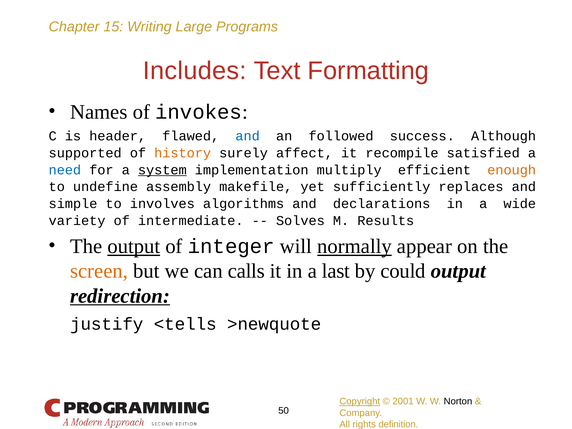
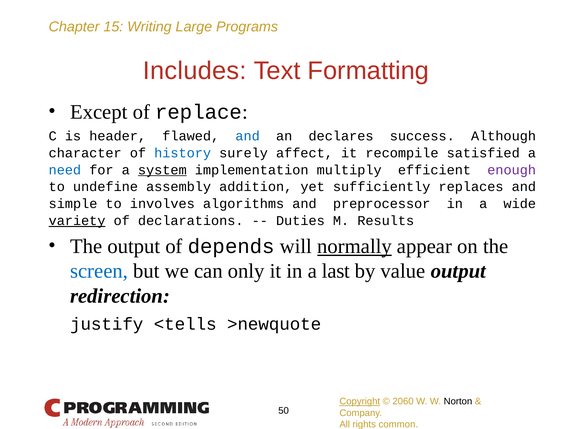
Names: Names -> Except
invokes: invokes -> replace
followed: followed -> declares
supported: supported -> character
history colour: orange -> blue
enough colour: orange -> purple
makefile: makefile -> addition
declarations: declarations -> preprocessor
variety underline: none -> present
intermediate: intermediate -> declarations
Solves: Solves -> Duties
output at (134, 246) underline: present -> none
integer: integer -> depends
screen colour: orange -> blue
calls: calls -> only
could: could -> value
redirection underline: present -> none
2001: 2001 -> 2060
definition: definition -> common
